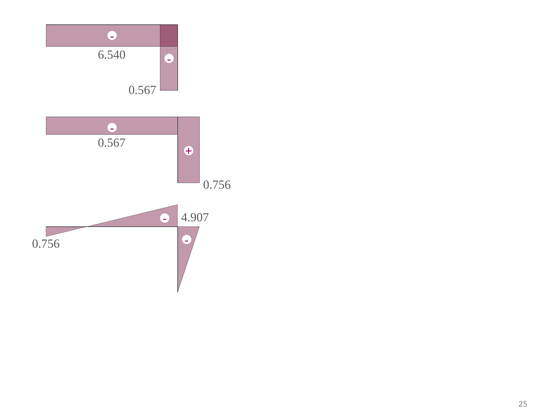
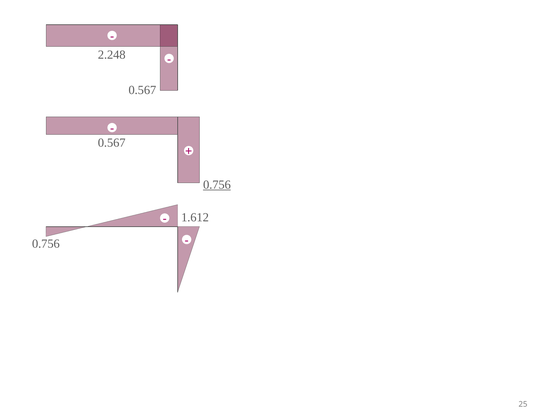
6.540: 6.540 -> 2.248
0.756 at (217, 185) underline: none -> present
4.907: 4.907 -> 1.612
